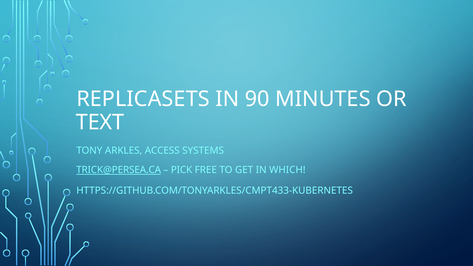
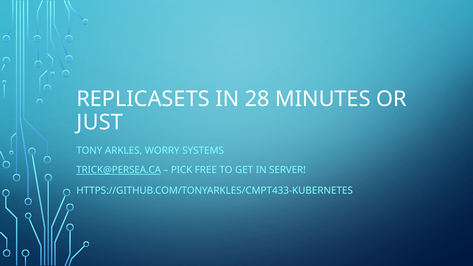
90: 90 -> 28
TEXT: TEXT -> JUST
ACCESS: ACCESS -> WORRY
WHICH: WHICH -> SERVER
